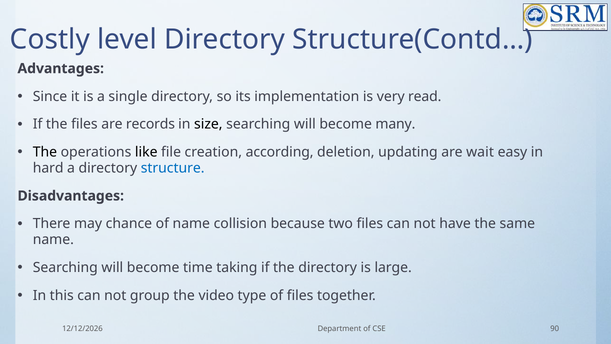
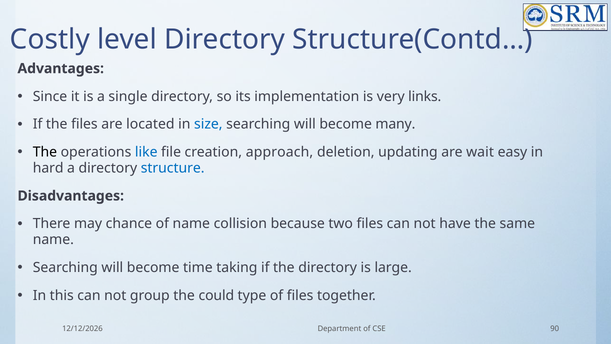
read: read -> links
records: records -> located
size colour: black -> blue
like colour: black -> blue
according: according -> approach
video: video -> could
